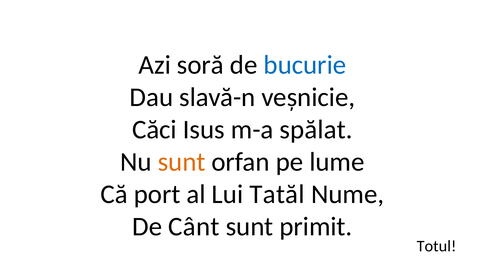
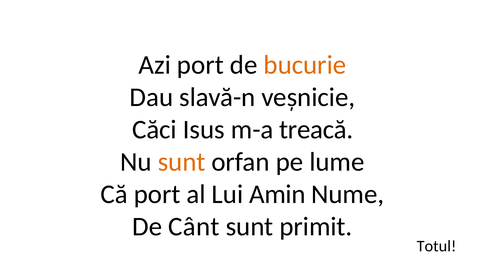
Azi soră: soră -> port
bucurie colour: blue -> orange
spălat: spălat -> treacă
Tatăl: Tatăl -> Amin
